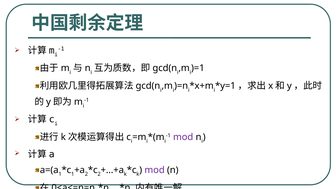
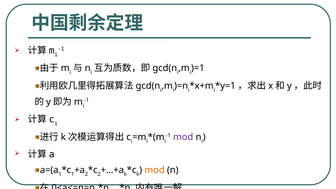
mod at (155, 170) colour: purple -> orange
